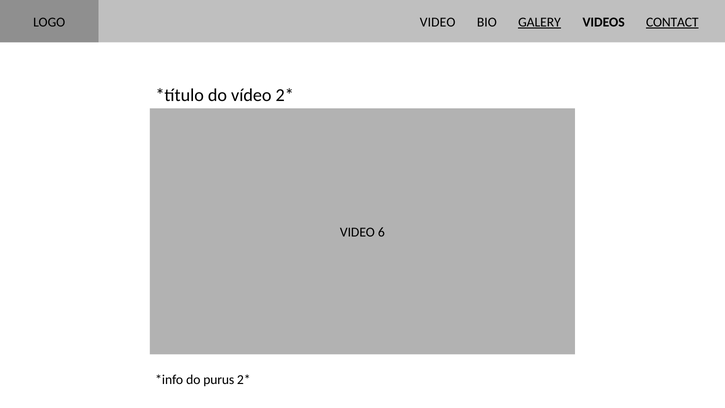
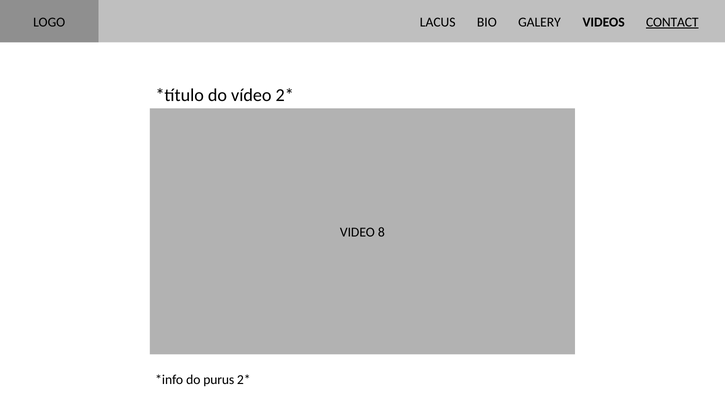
VIDEO at (438, 22): VIDEO -> LACUS
GALERY underline: present -> none
6: 6 -> 8
